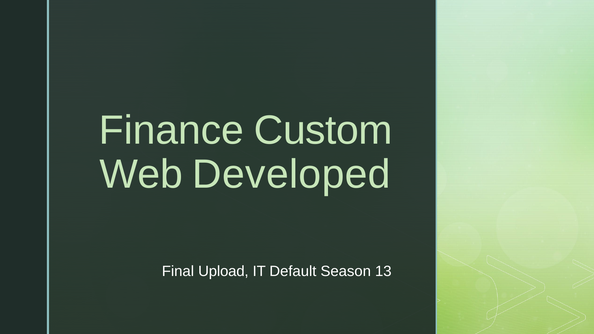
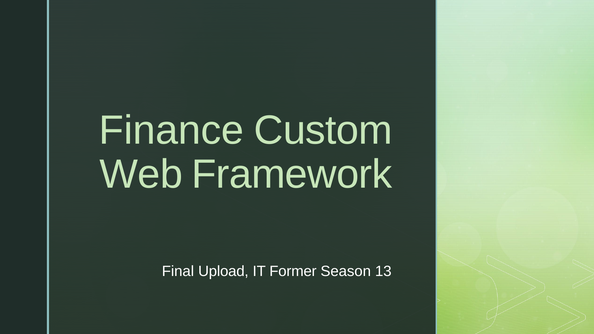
Developed: Developed -> Framework
Default: Default -> Former
